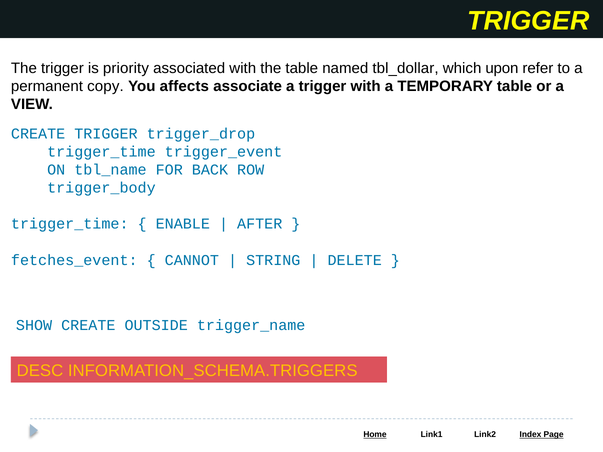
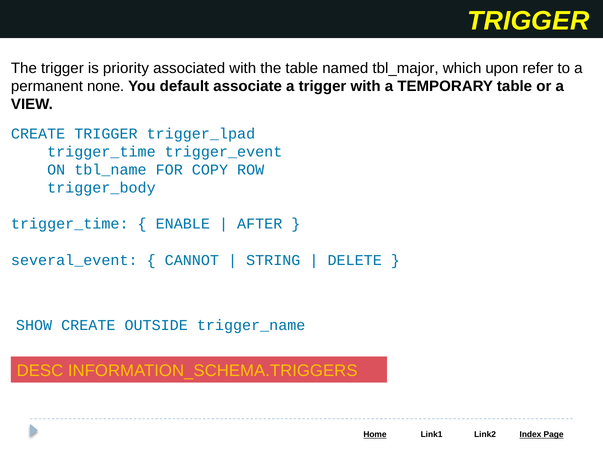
tbl_dollar: tbl_dollar -> tbl_major
copy: copy -> none
affects: affects -> default
trigger_drop: trigger_drop -> trigger_lpad
BACK: BACK -> COPY
fetches_event: fetches_event -> several_event
